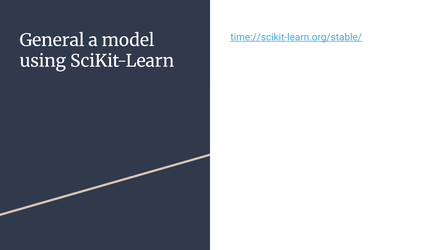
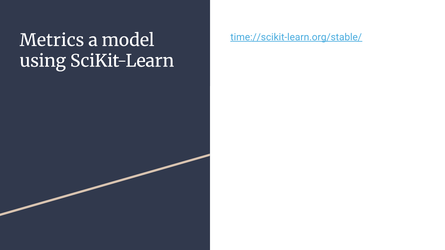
General: General -> Metrics
